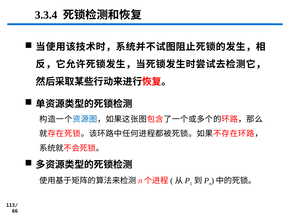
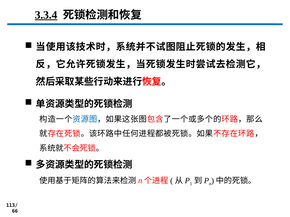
3.3.4 underline: none -> present
